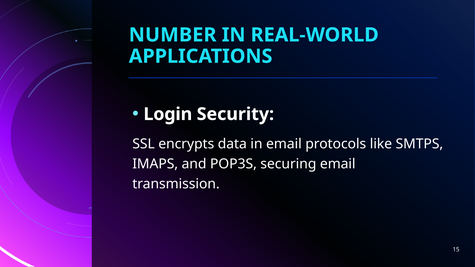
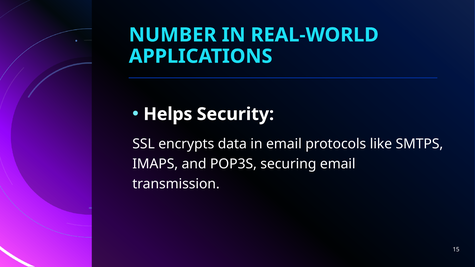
Login: Login -> Helps
